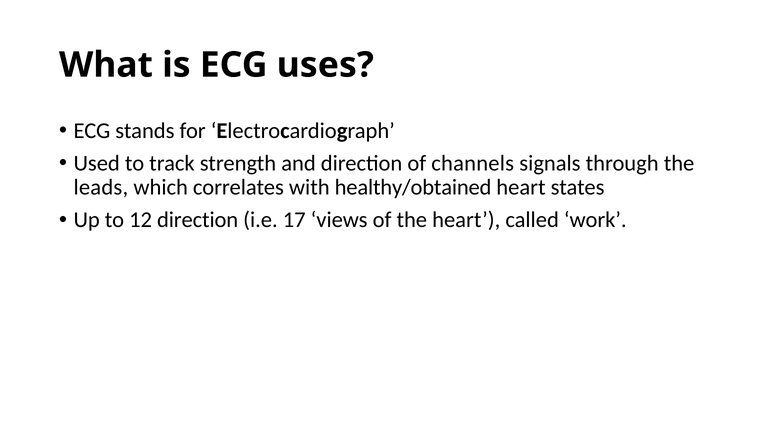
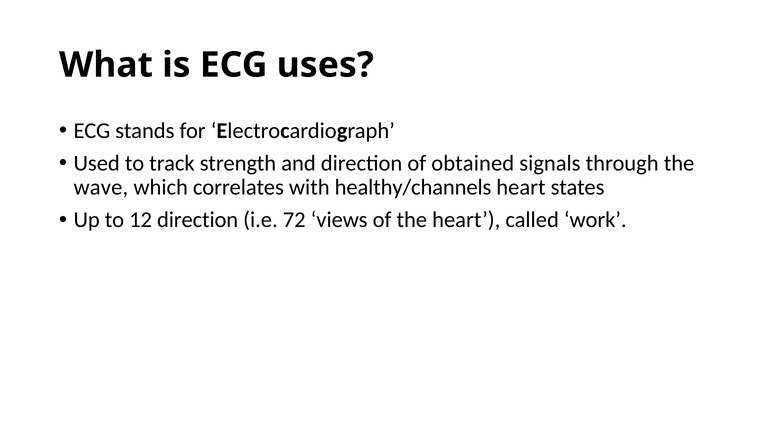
channels: channels -> obtained
leads: leads -> wave
healthy/obtained: healthy/obtained -> healthy/channels
17: 17 -> 72
